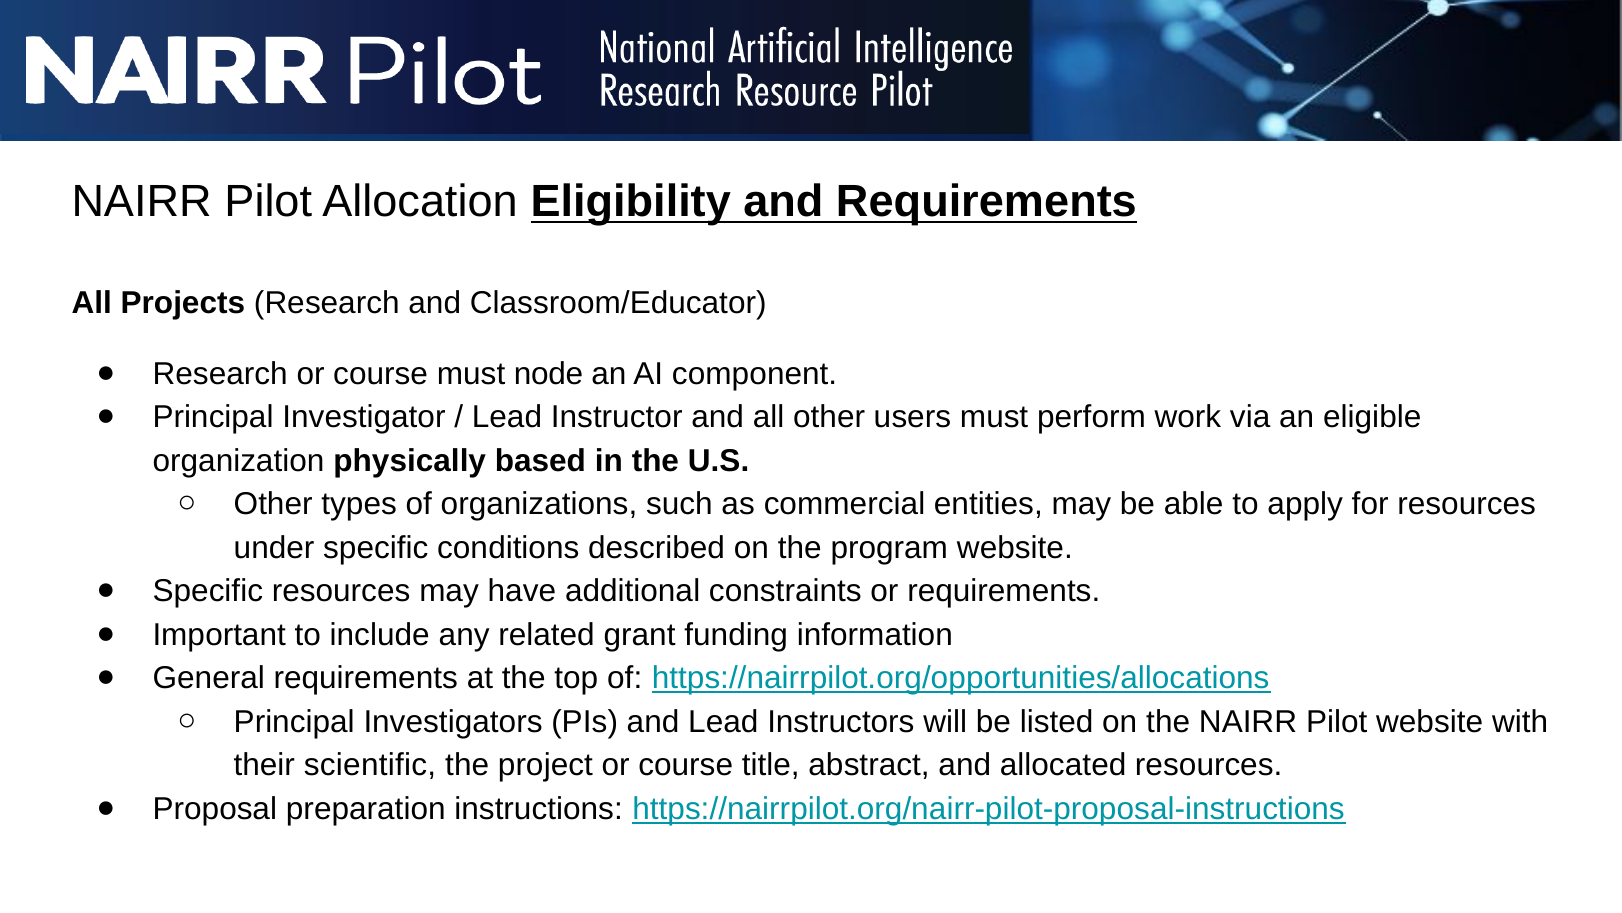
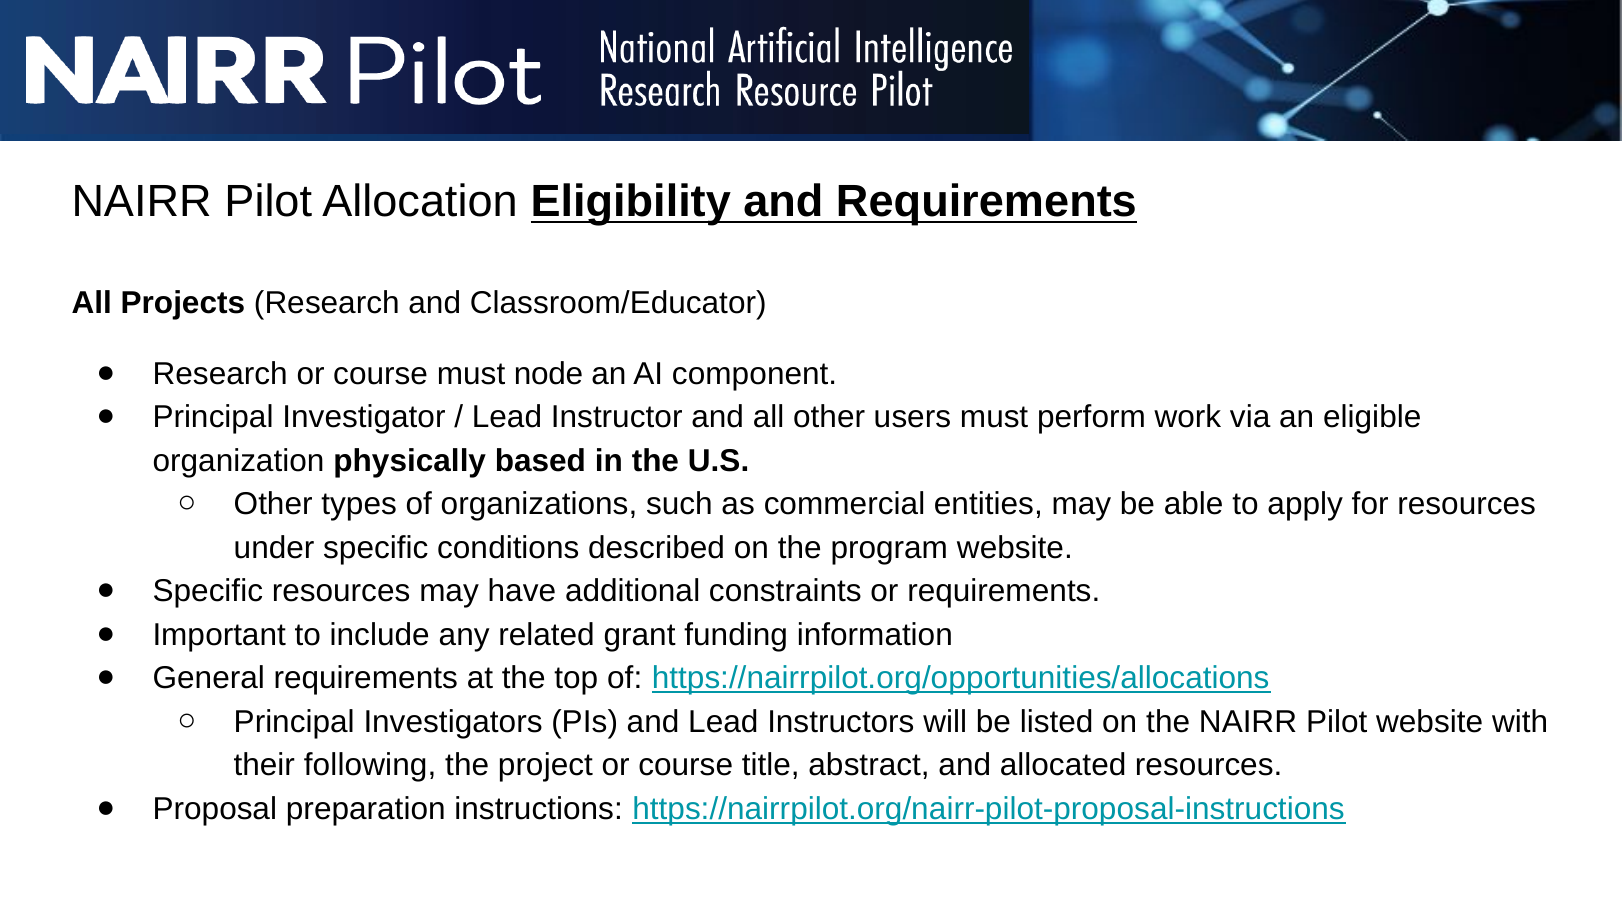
scientific: scientific -> following
